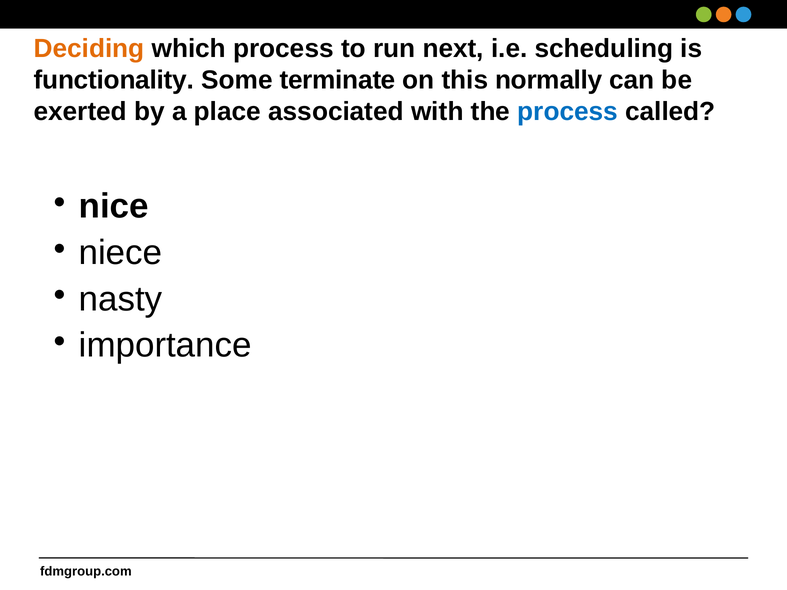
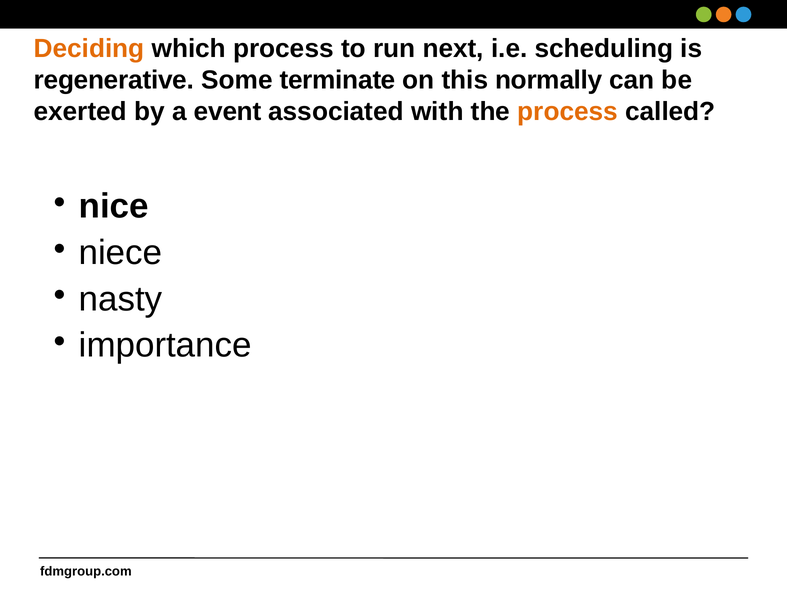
functionality: functionality -> regenerative
place: place -> event
process at (568, 112) colour: blue -> orange
